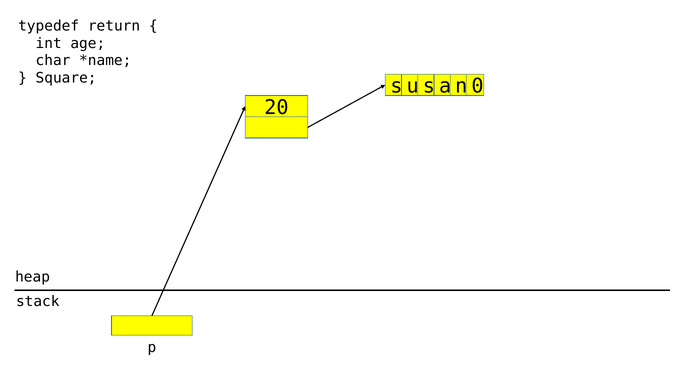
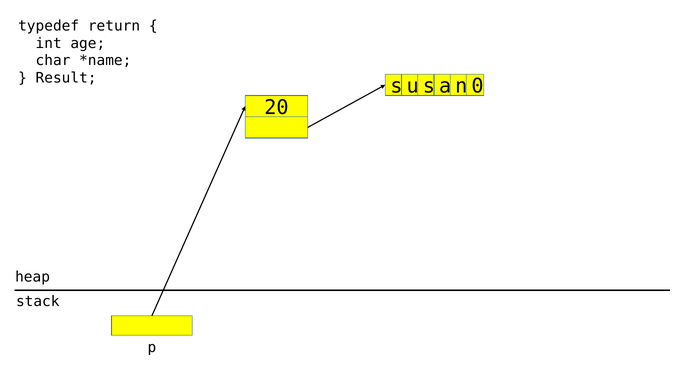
Square: Square -> Result
